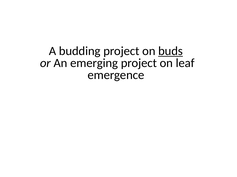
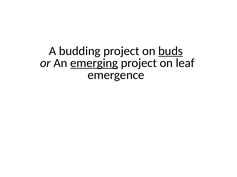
emerging underline: none -> present
